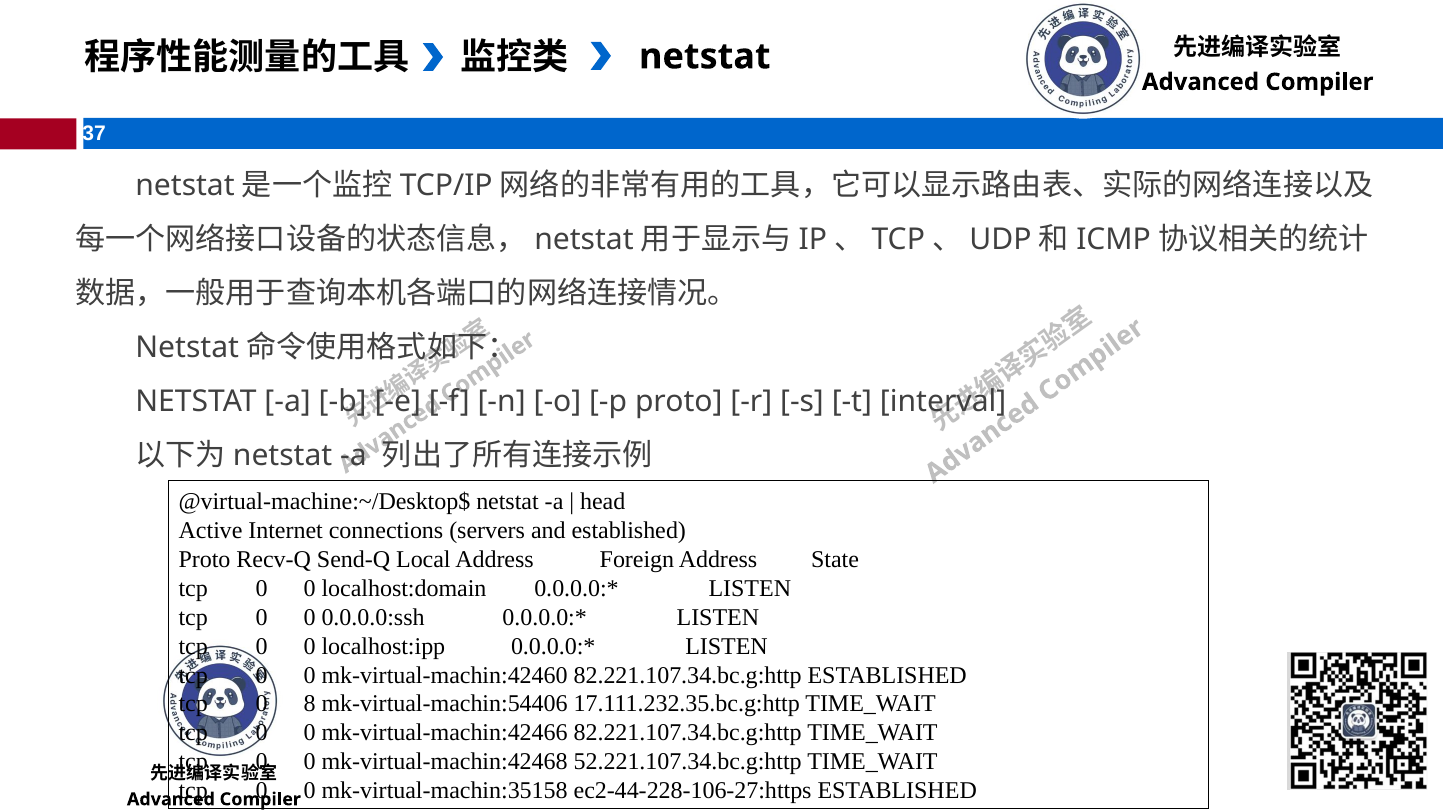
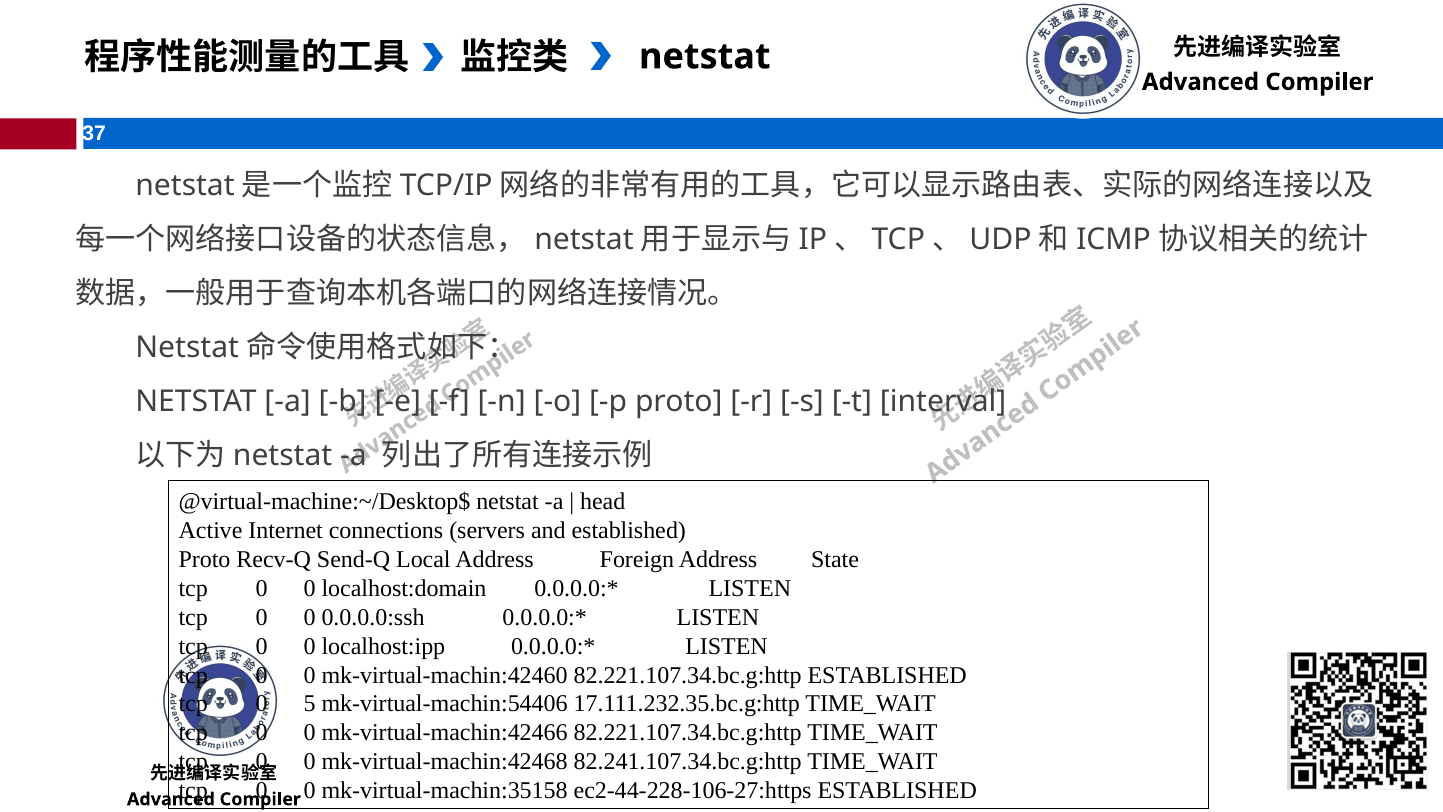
8: 8 -> 5
52.221.107.34.bc.g:http: 52.221.107.34.bc.g:http -> 82.241.107.34.bc.g:http
